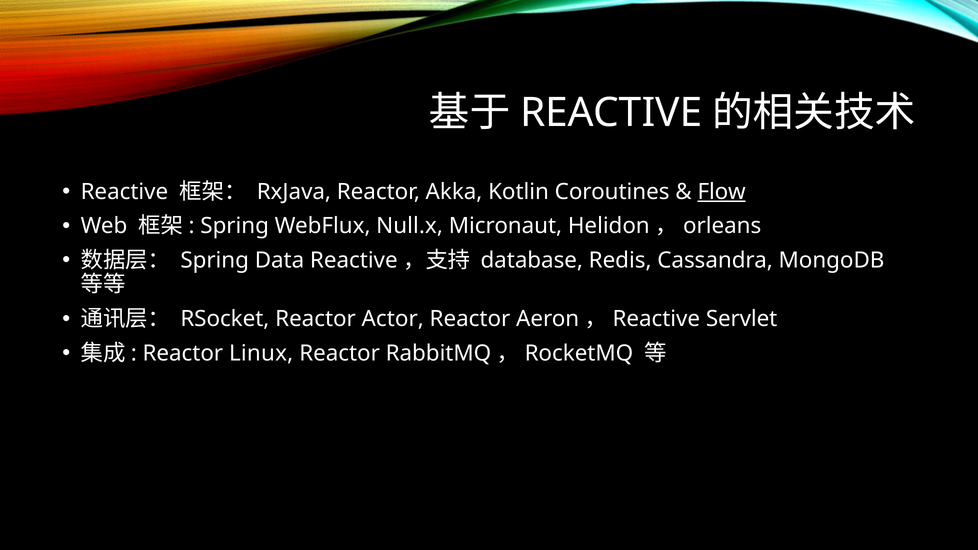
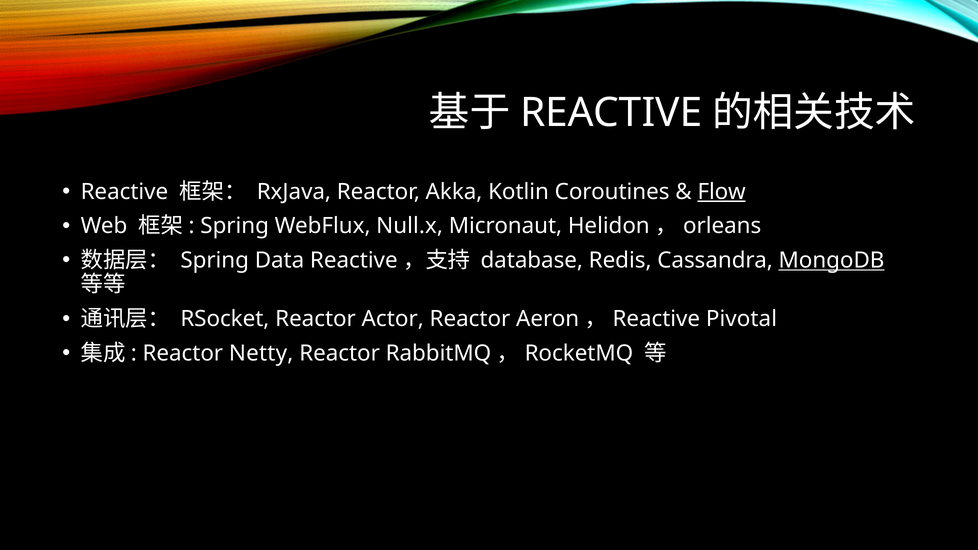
MongoDB underline: none -> present
Servlet: Servlet -> Pivotal
Linux: Linux -> Netty
